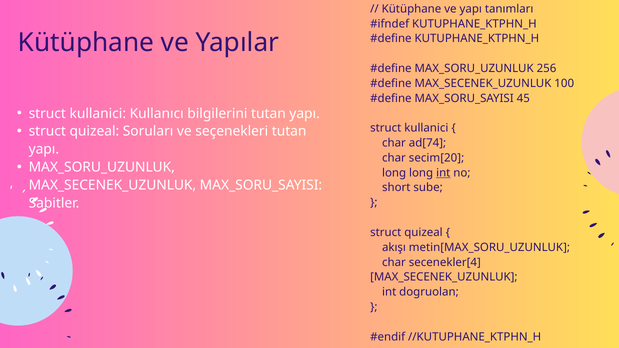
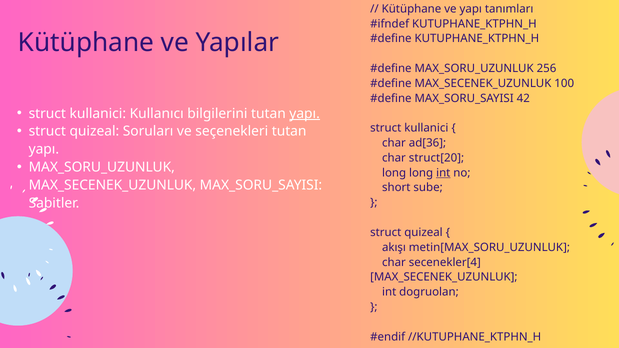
45: 45 -> 42
yapı at (305, 114) underline: none -> present
ad[74: ad[74 -> ad[36
secim[20: secim[20 -> struct[20
